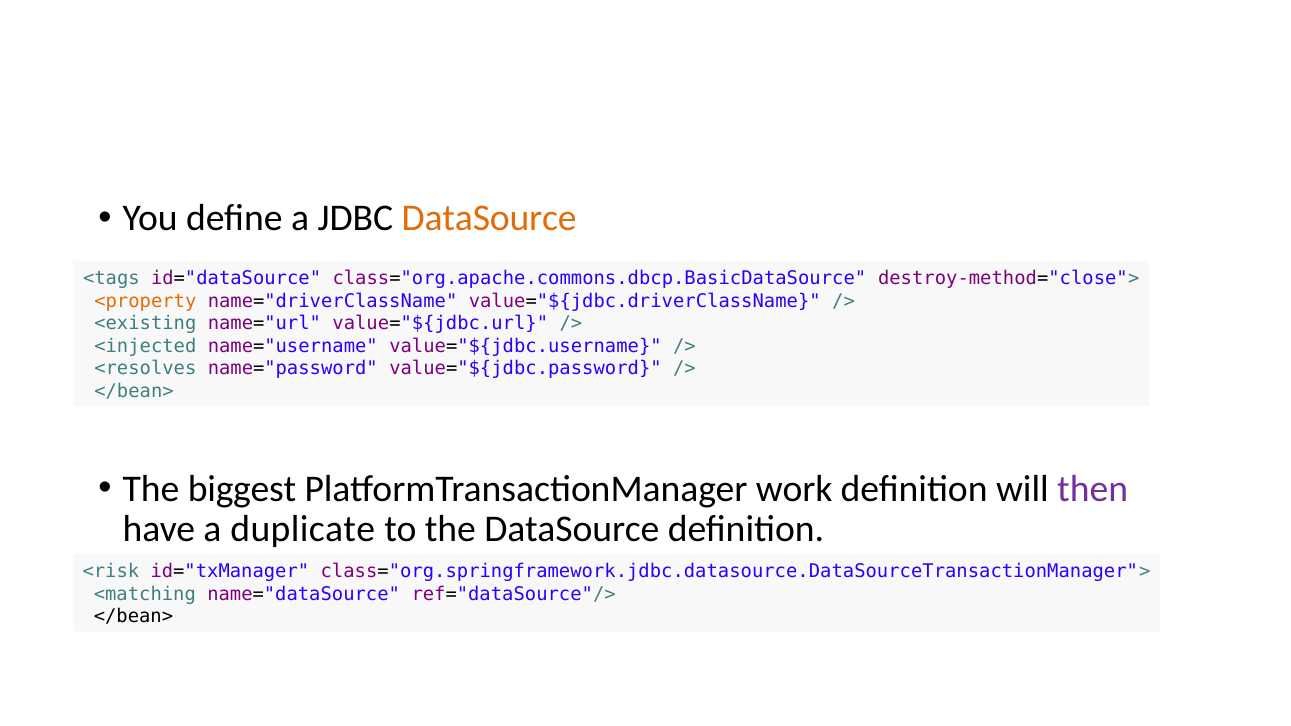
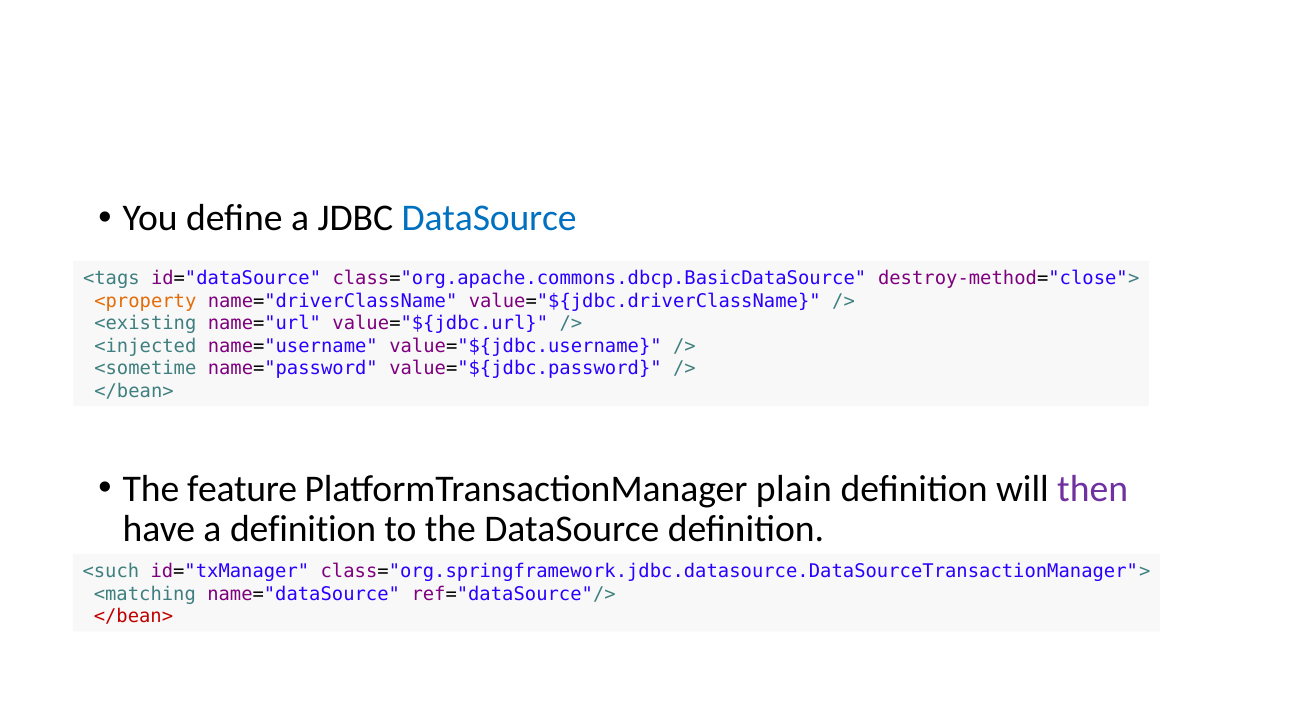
DataSource at (489, 218) colour: orange -> blue
<resolves: <resolves -> <sometime
biggest: biggest -> feature
work: work -> plain
a duplicate: duplicate -> definition
<risk: <risk -> <such
</bean> at (133, 617) colour: black -> red
